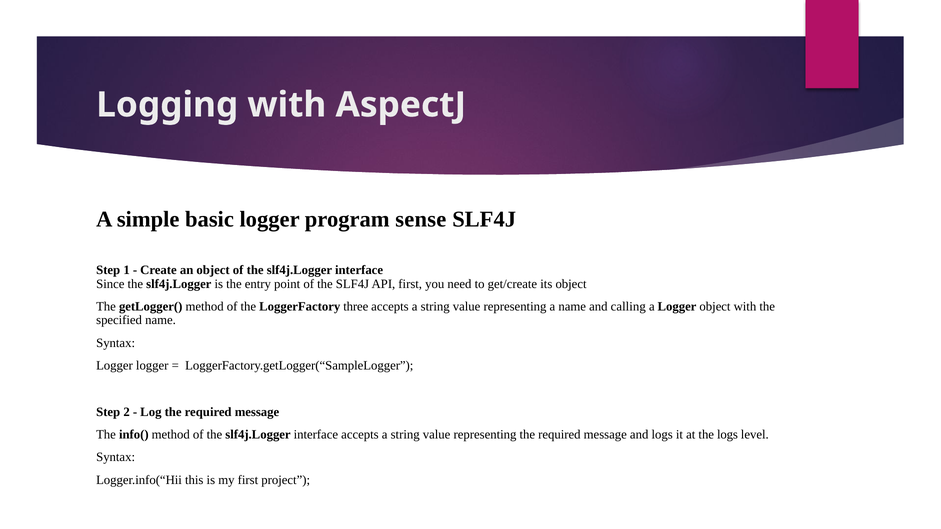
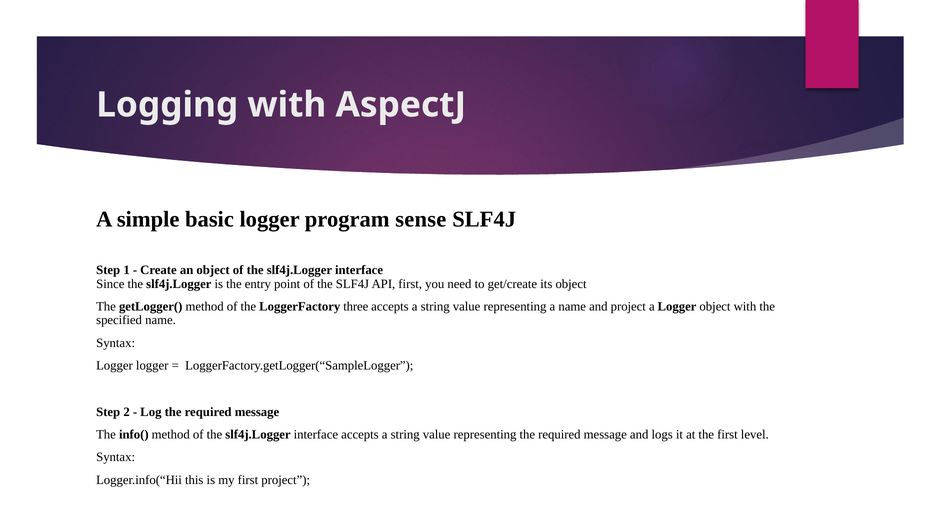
and calling: calling -> project
the logs: logs -> first
